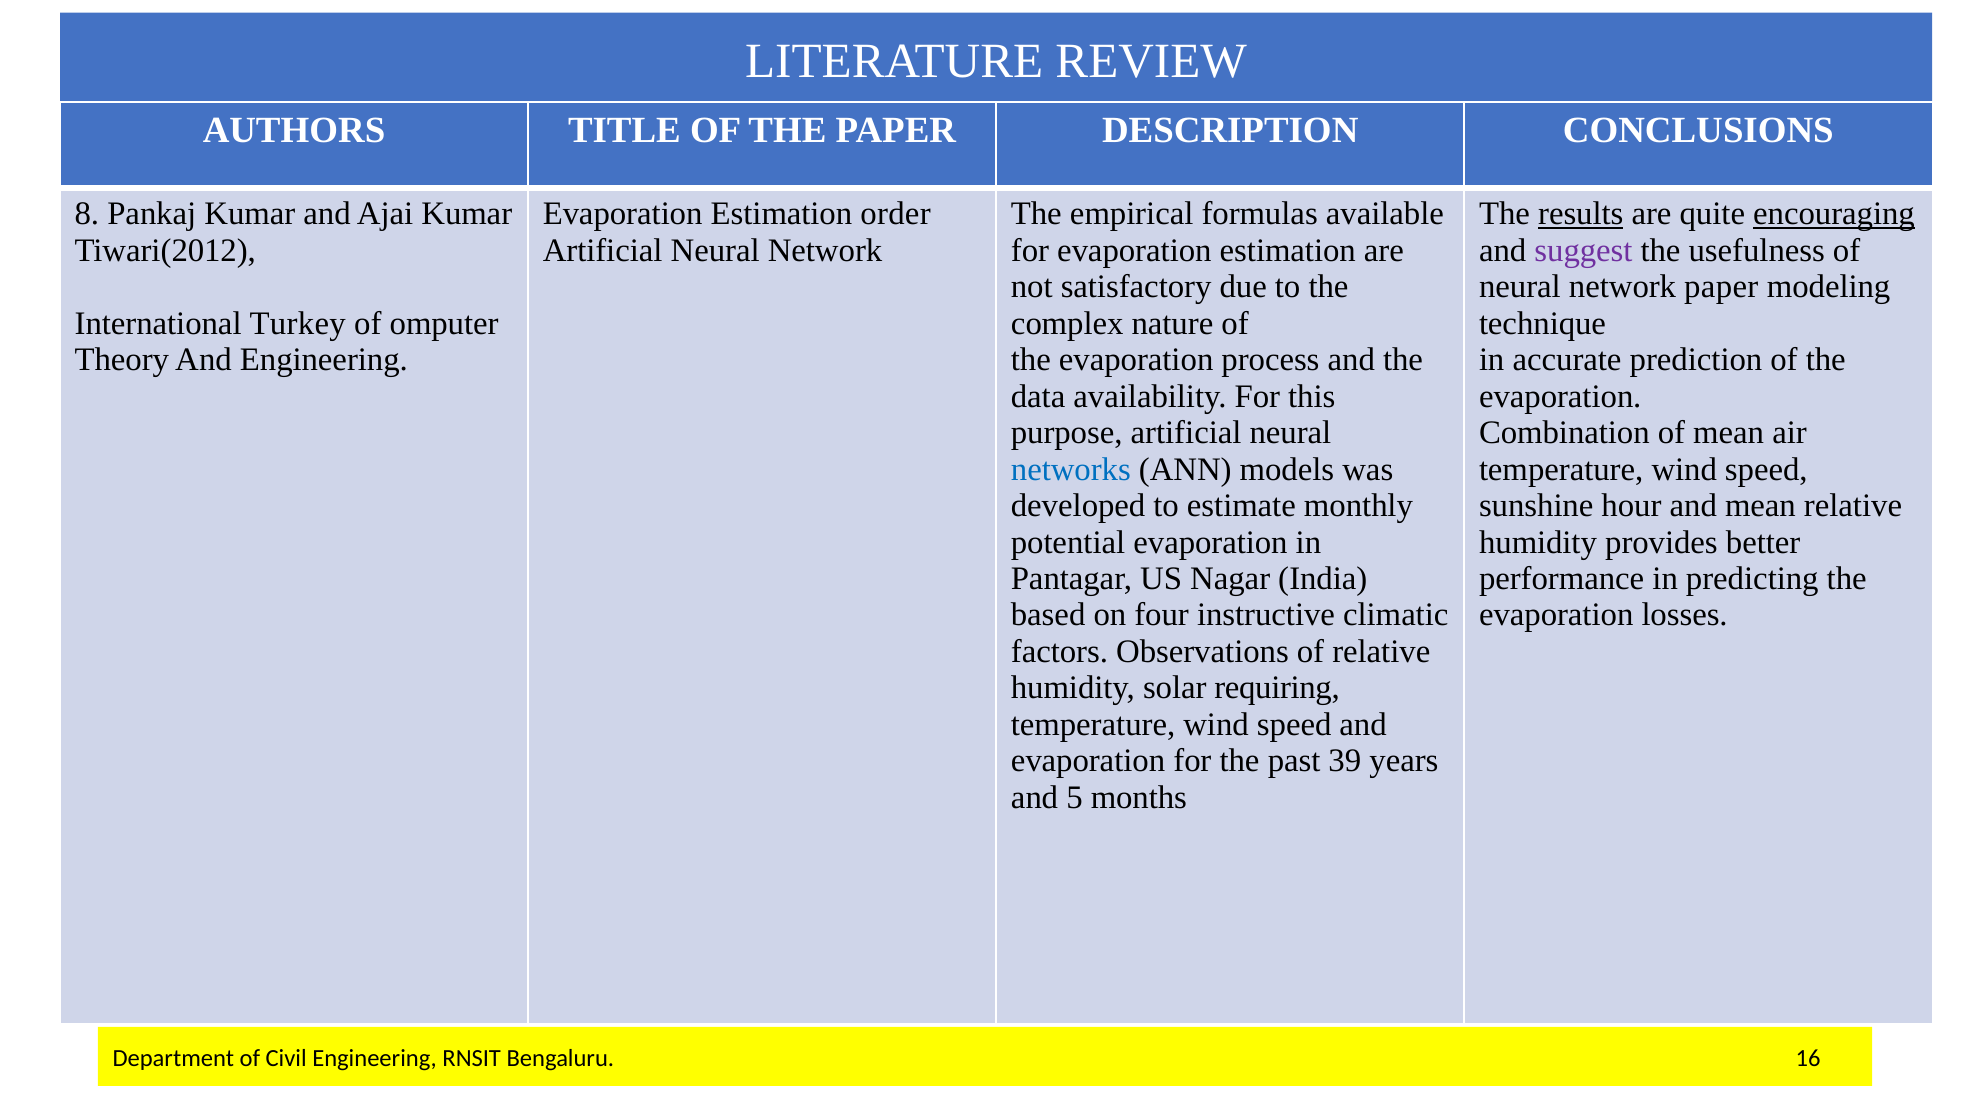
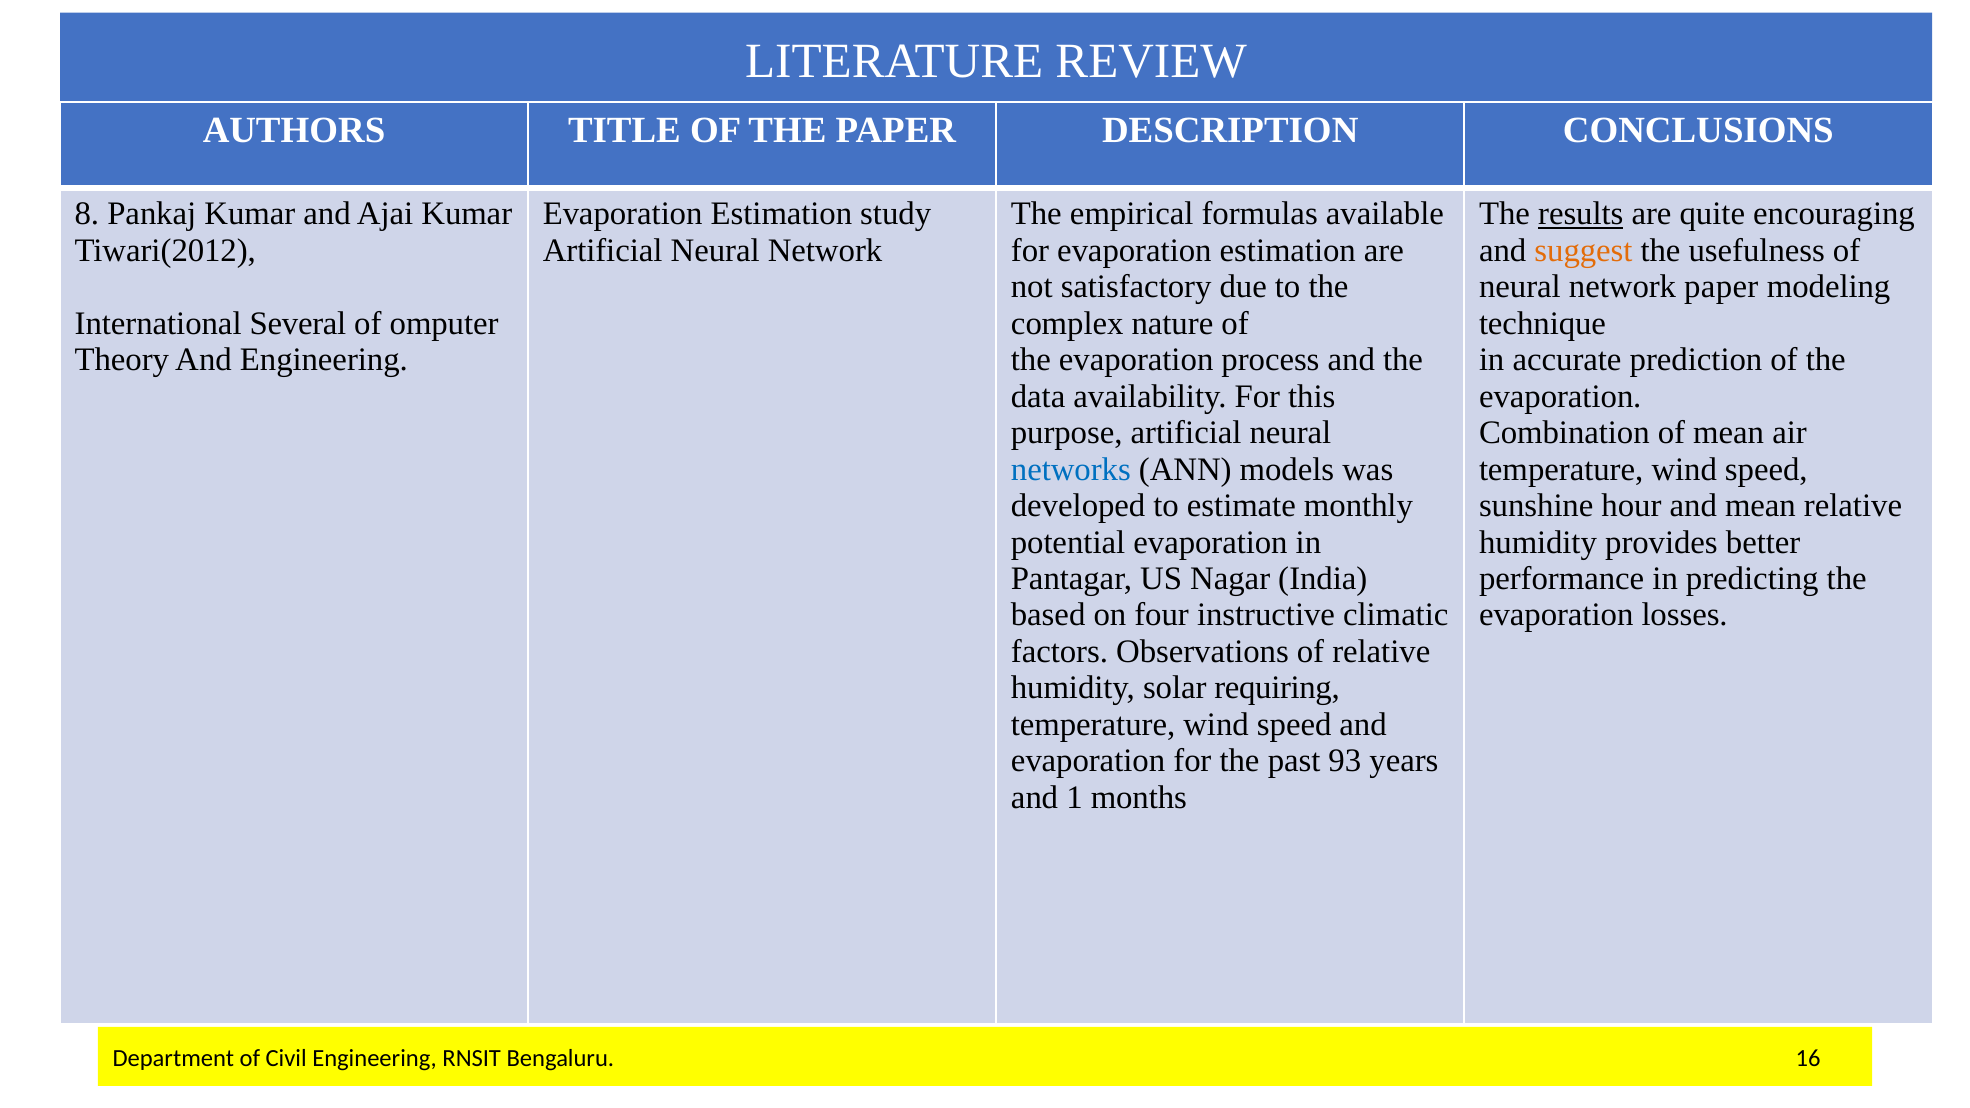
order: order -> study
encouraging underline: present -> none
suggest colour: purple -> orange
Turkey: Turkey -> Several
39: 39 -> 93
5: 5 -> 1
